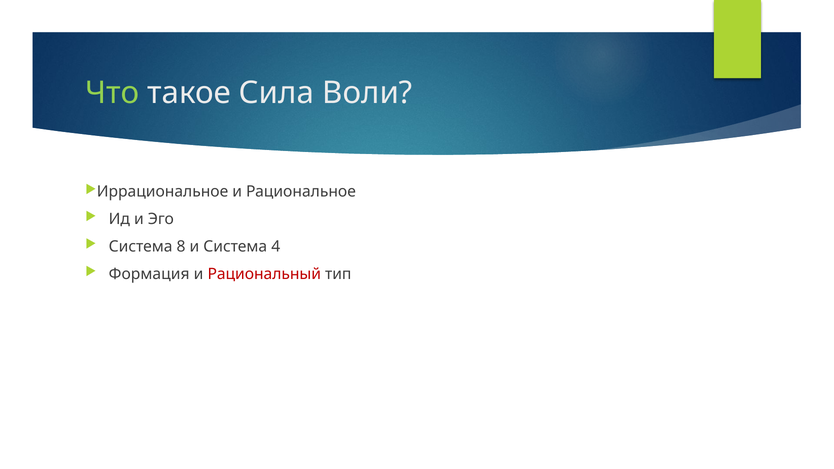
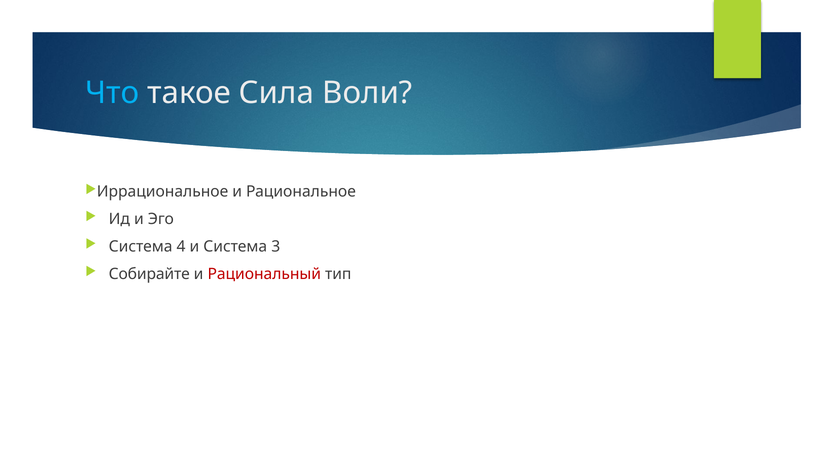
Что colour: light green -> light blue
8: 8 -> 4
4: 4 -> 3
Формация: Формация -> Собирайте
